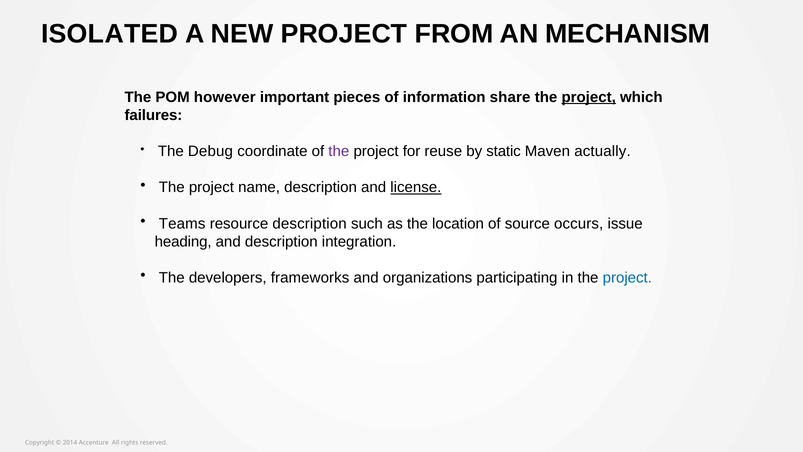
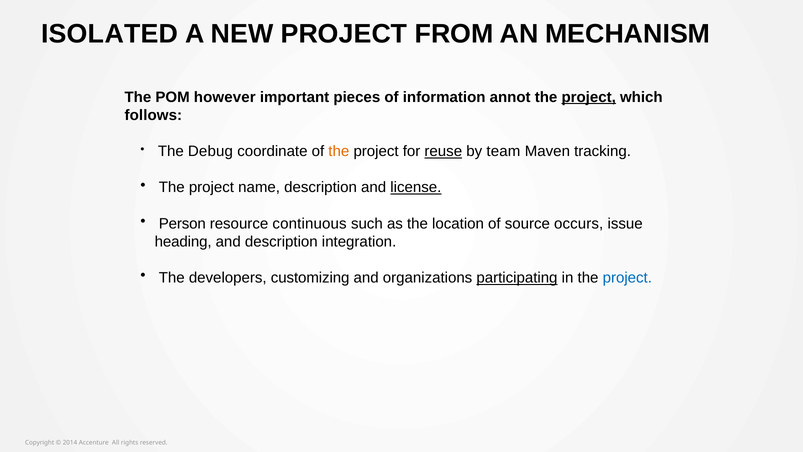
share: share -> annot
failures: failures -> follows
the at (339, 151) colour: purple -> orange
reuse underline: none -> present
static: static -> team
actually: actually -> tracking
Teams: Teams -> Person
resource description: description -> continuous
frameworks: frameworks -> customizing
participating underline: none -> present
